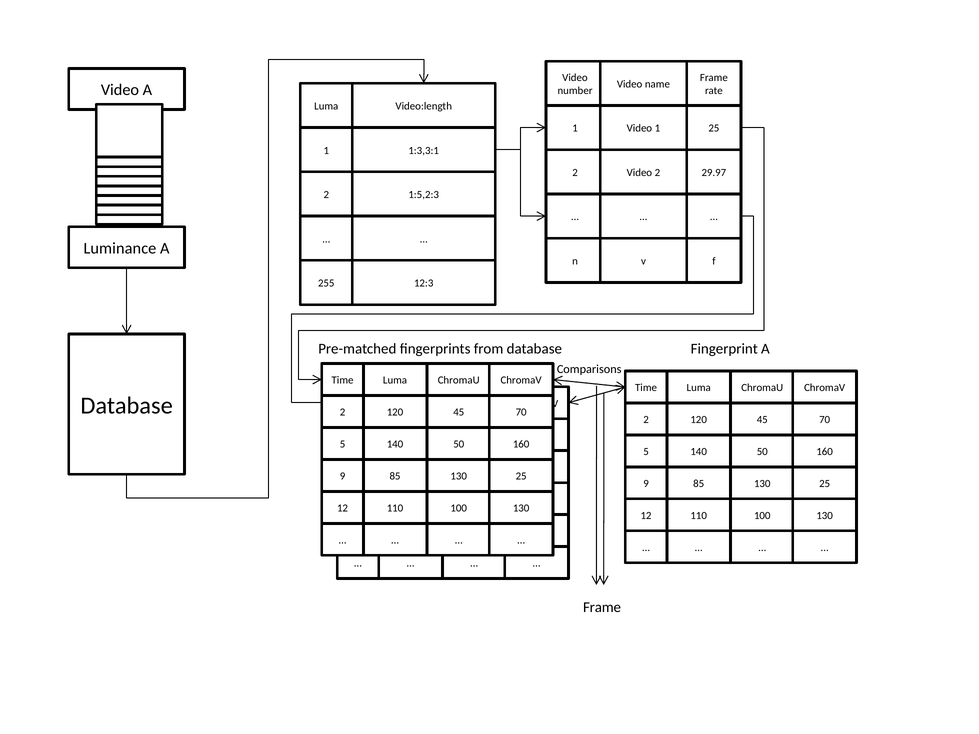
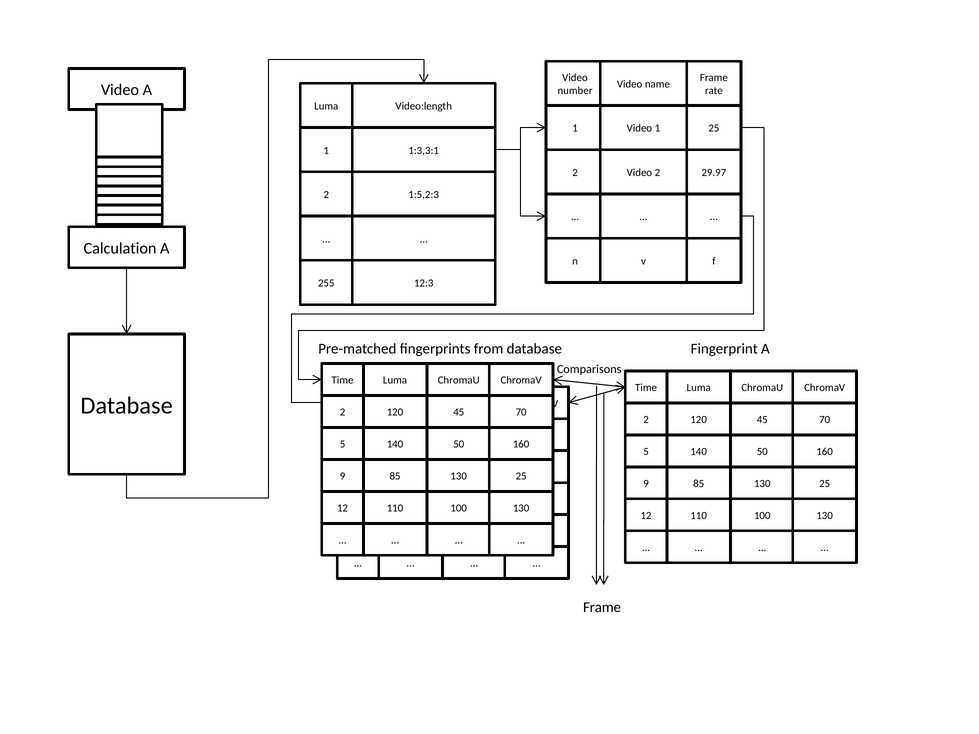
Luminance: Luminance -> Calculation
